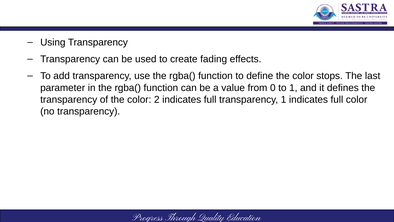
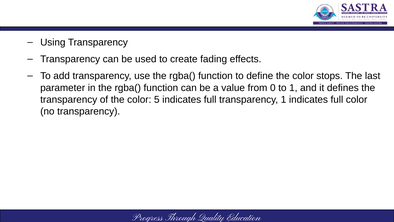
2: 2 -> 5
